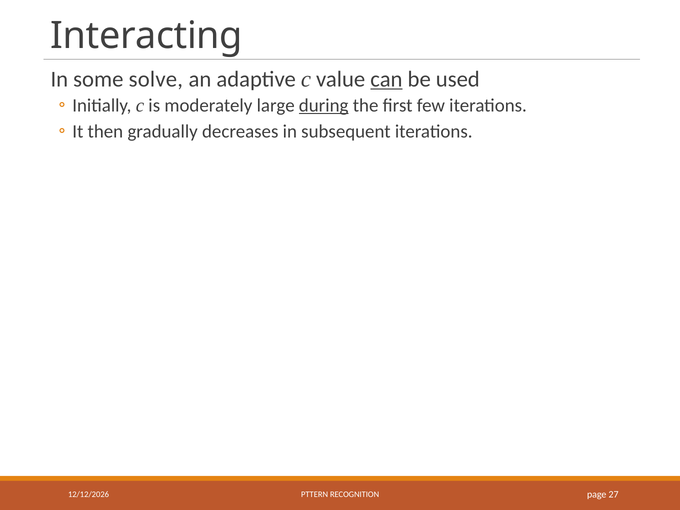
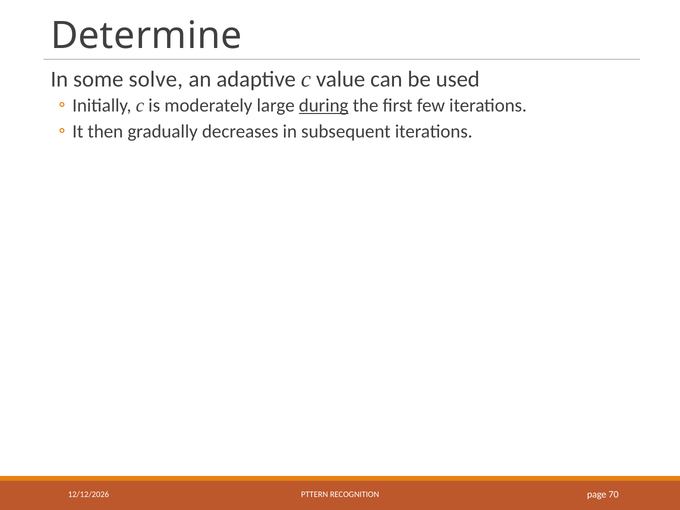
Interacting: Interacting -> Determine
can underline: present -> none
27: 27 -> 70
